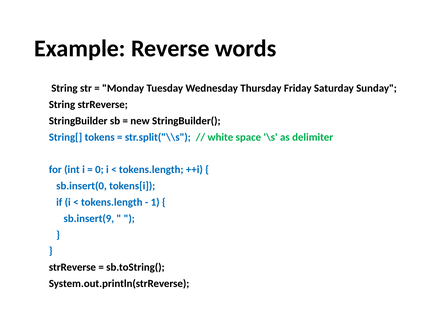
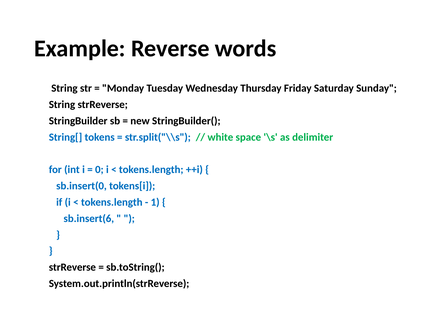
sb.insert(9: sb.insert(9 -> sb.insert(6
